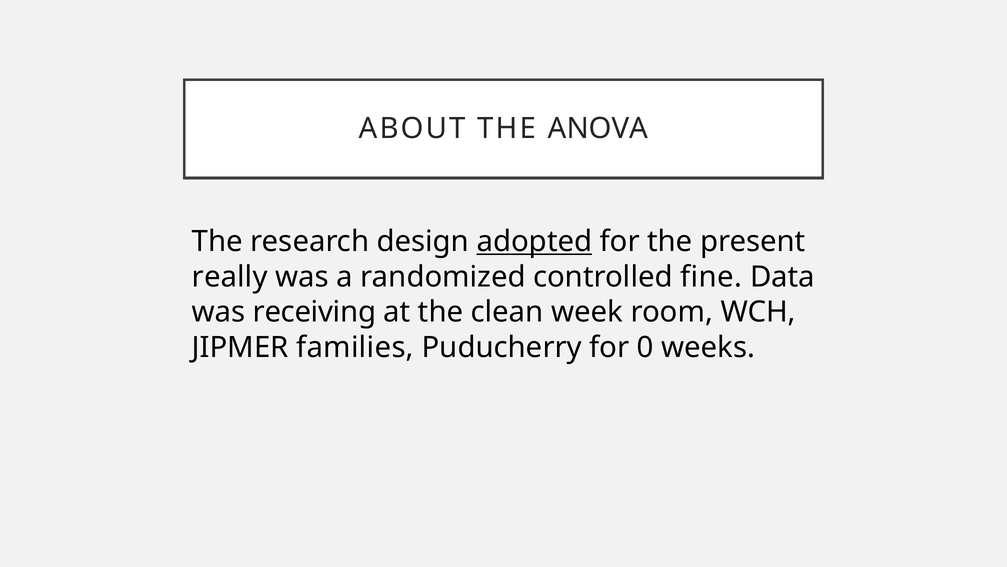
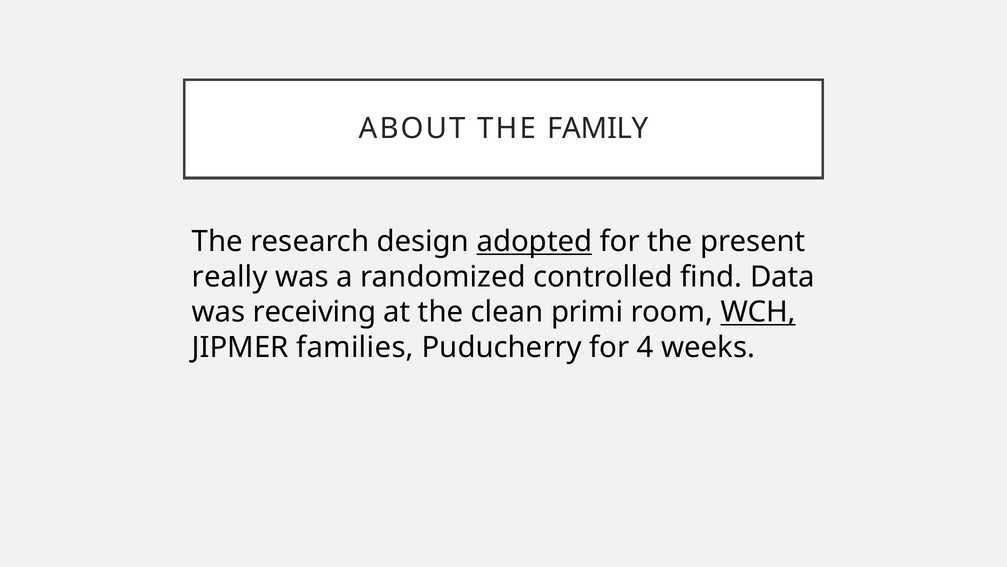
ANOVA: ANOVA -> FAMILY
fine: fine -> find
week: week -> primi
WCH underline: none -> present
0: 0 -> 4
